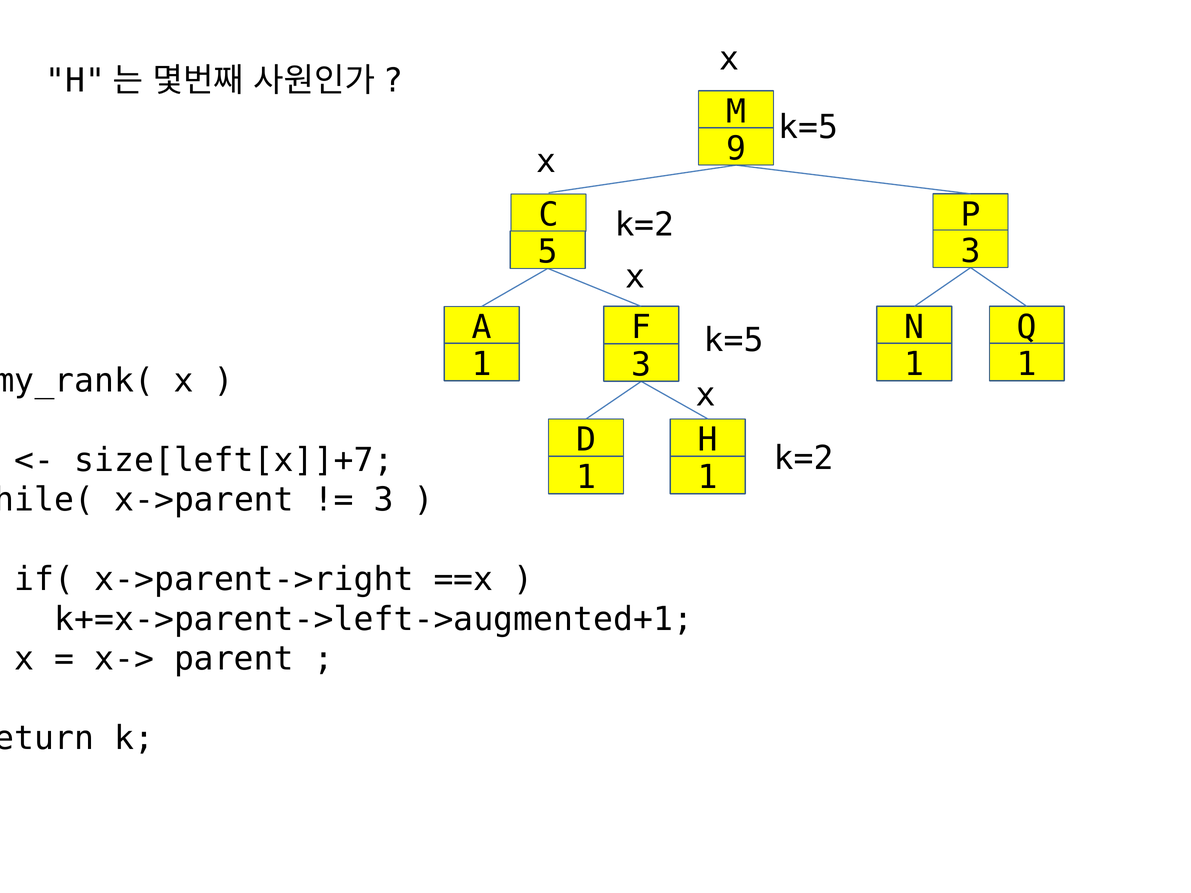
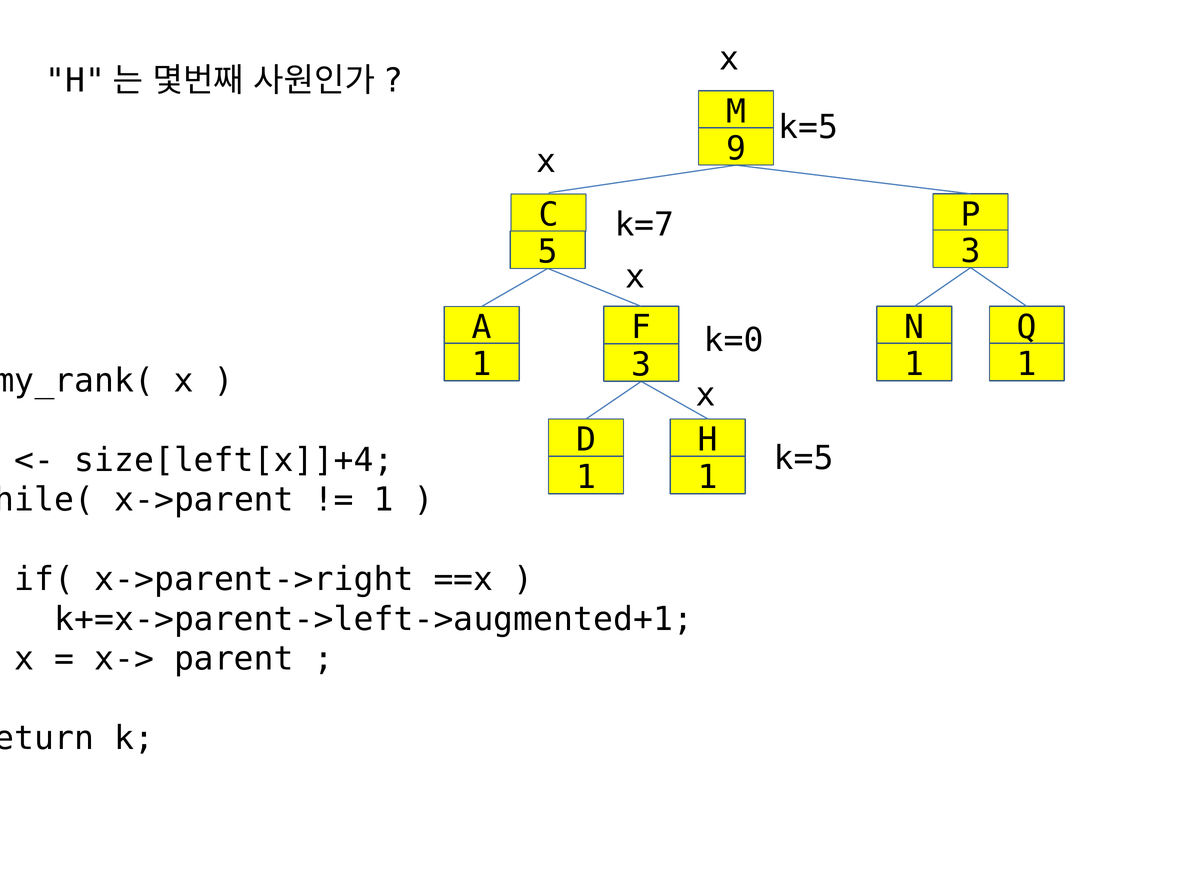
k=2 at (644, 225): k=2 -> k=7
k=5 at (734, 340): k=5 -> k=0
k=2 at (804, 458): k=2 -> k=5
size[left[x]]+7: size[left[x]]+7 -> size[left[x]]+4
3 at (384, 500): 3 -> 1
